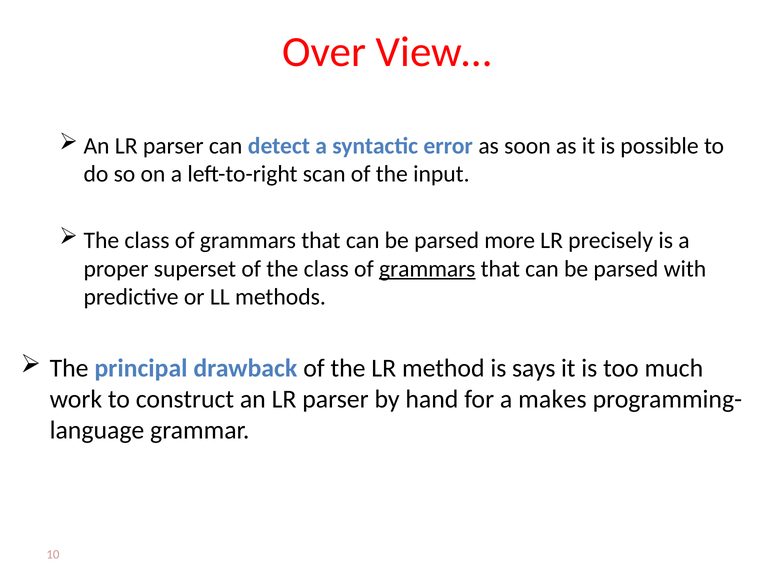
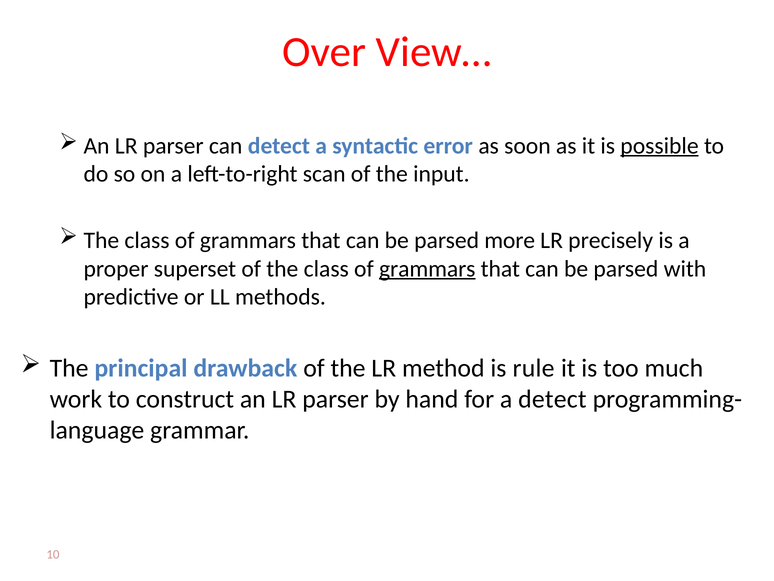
possible underline: none -> present
says: says -> rule
a makes: makes -> detect
